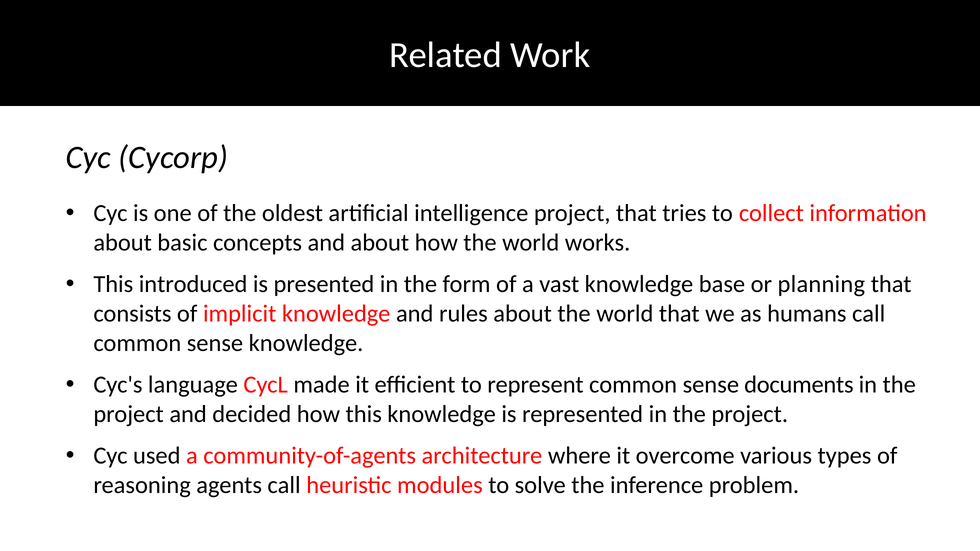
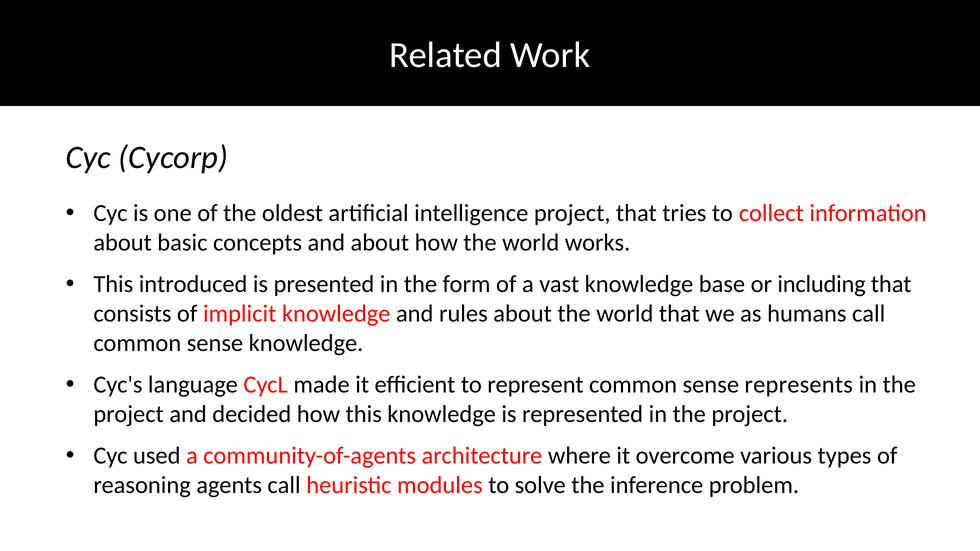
planning: planning -> including
documents: documents -> represents
